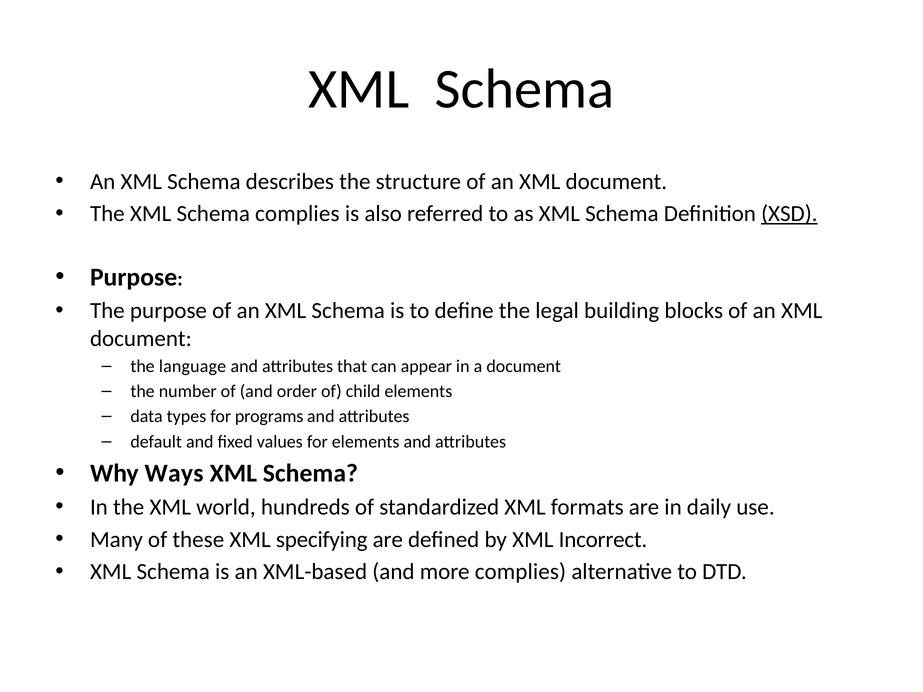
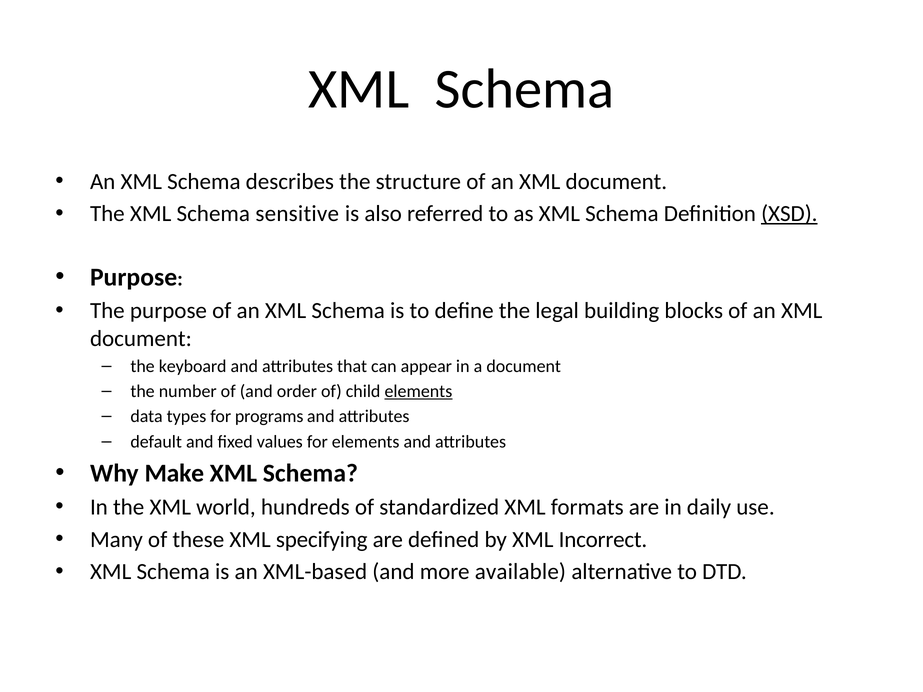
Schema complies: complies -> sensitive
language: language -> keyboard
elements at (418, 392) underline: none -> present
Ways: Ways -> Make
more complies: complies -> available
